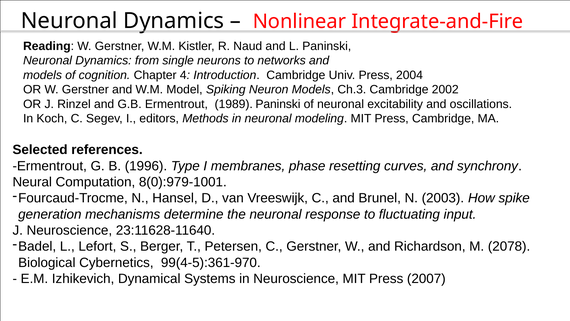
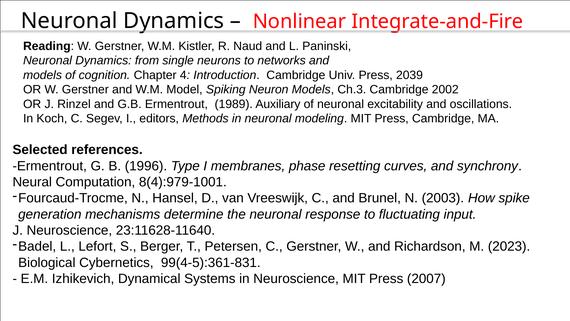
2004: 2004 -> 2039
1989 Paninski: Paninski -> Auxiliary
8(0):979-1001: 8(0):979-1001 -> 8(4):979-1001
2078: 2078 -> 2023
99(4-5):361-970: 99(4-5):361-970 -> 99(4-5):361-831
